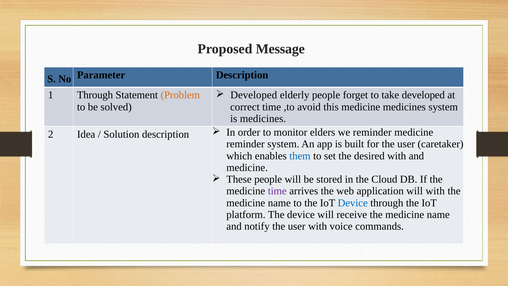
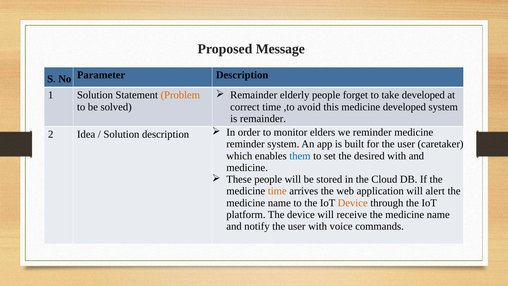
1 Through: Through -> Solution
Developed at (254, 95): Developed -> Remainder
medicine medicines: medicines -> developed
is medicines: medicines -> remainder
time at (277, 191) colour: purple -> orange
will with: with -> alert
Device at (353, 203) colour: blue -> orange
